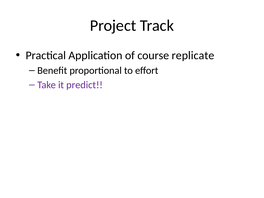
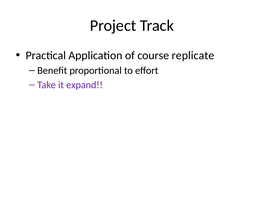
predict: predict -> expand
